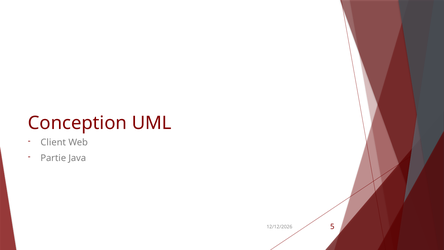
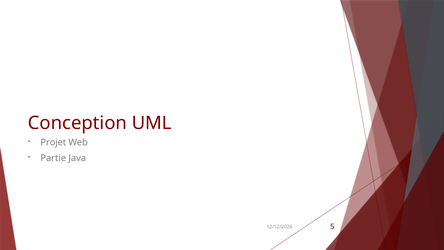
Client: Client -> Projet
